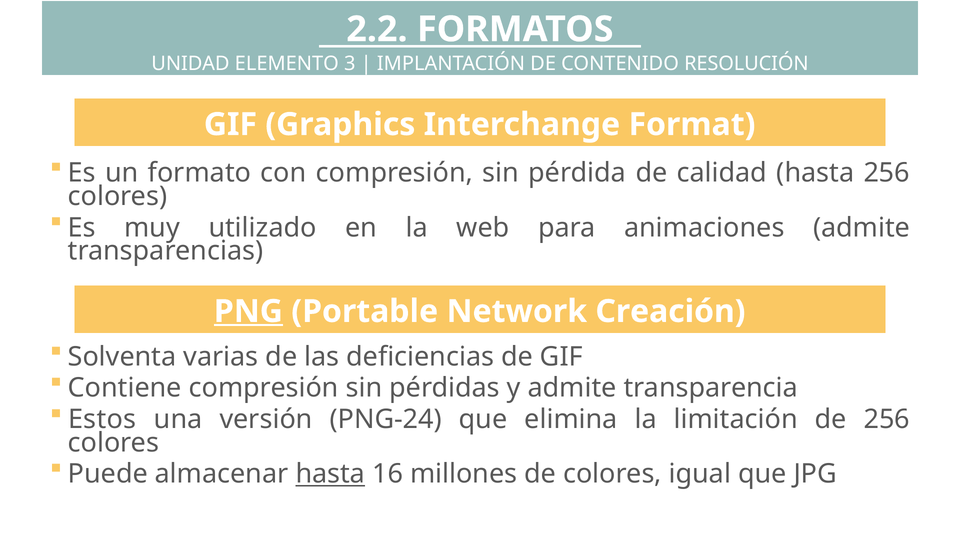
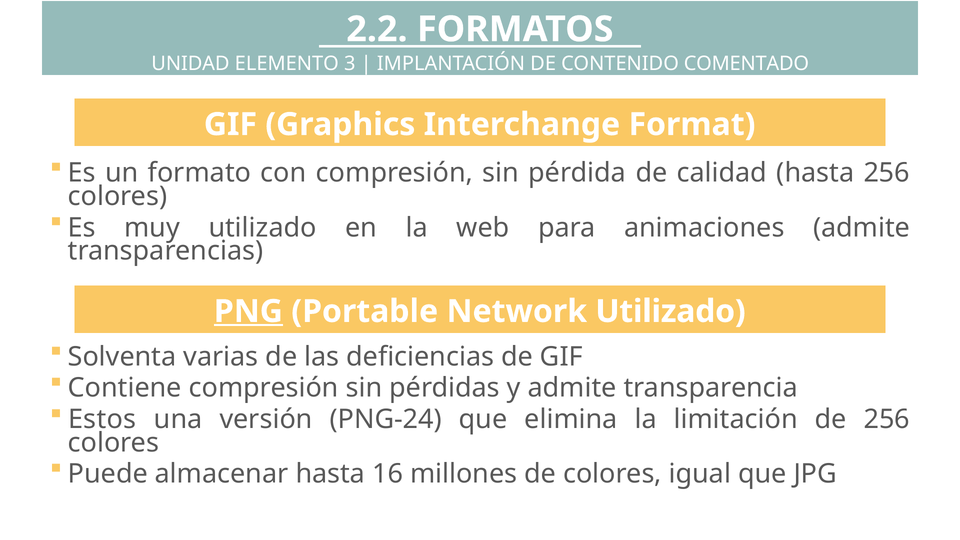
RESOLUCIÓN: RESOLUCIÓN -> COMENTADO
Network Creación: Creación -> Utilizado
hasta at (330, 474) underline: present -> none
